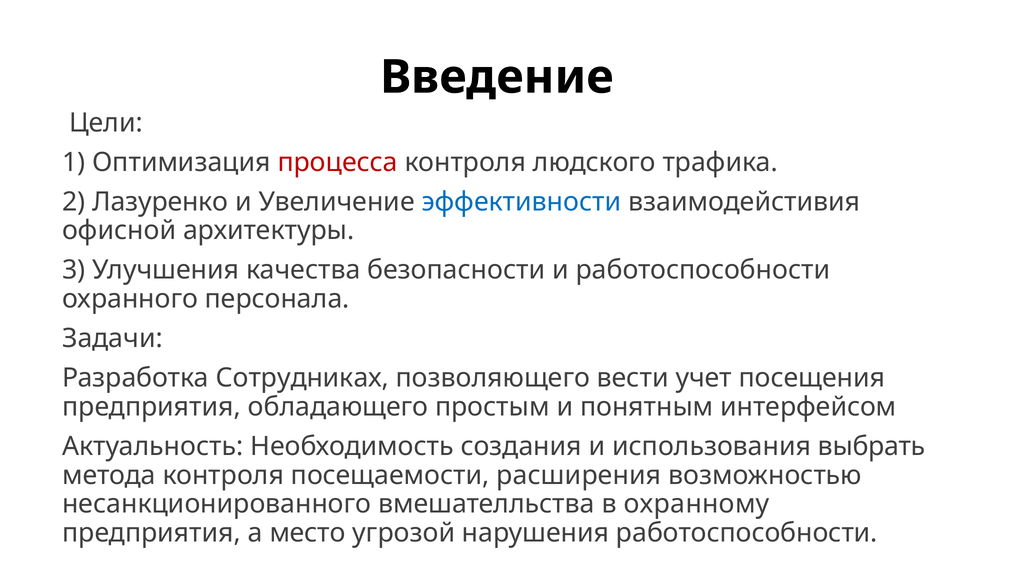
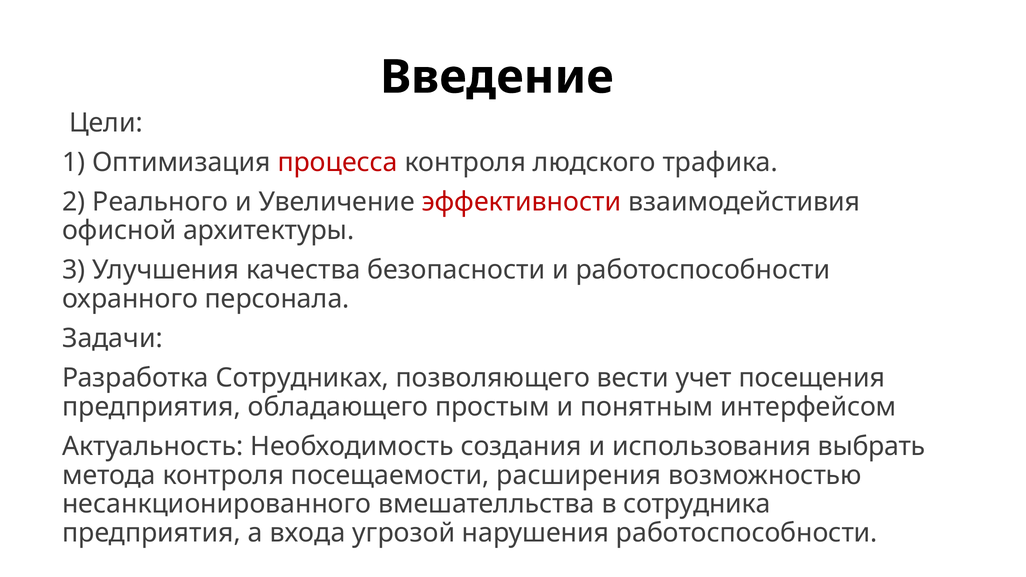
Лазуренко: Лазуренко -> Реального
эффективности colour: blue -> red
охранному: охранному -> сотрудника
место: место -> входа
